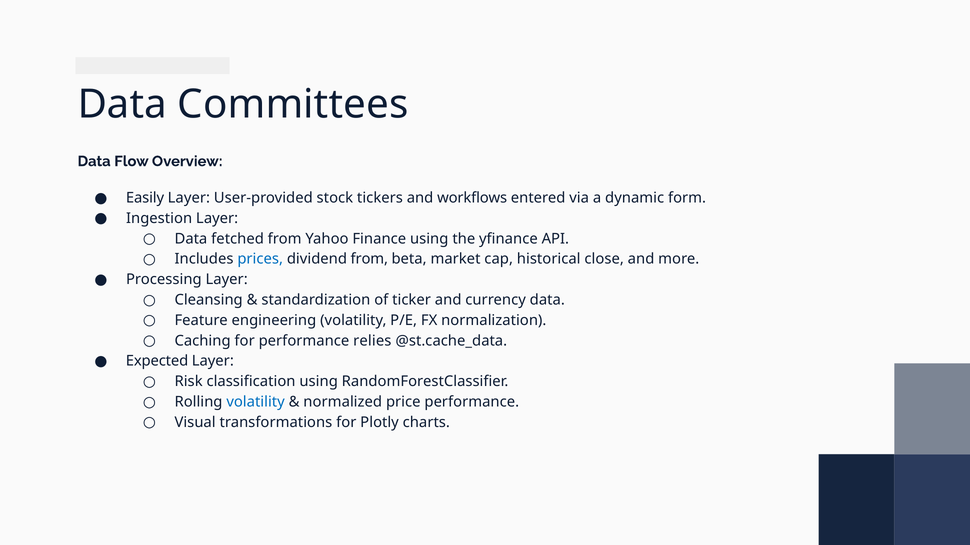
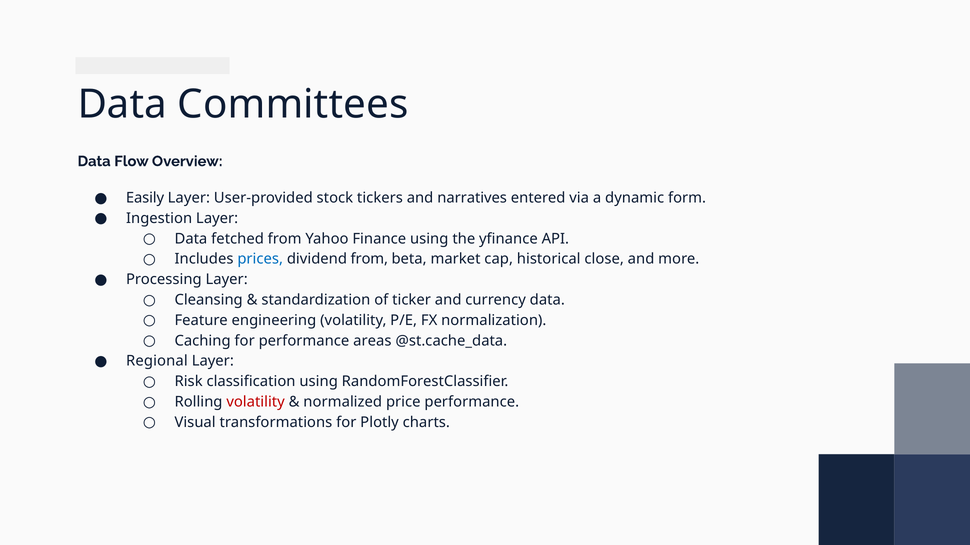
workflows: workflows -> narratives
relies: relies -> areas
Expected: Expected -> Regional
volatility at (256, 402) colour: blue -> red
